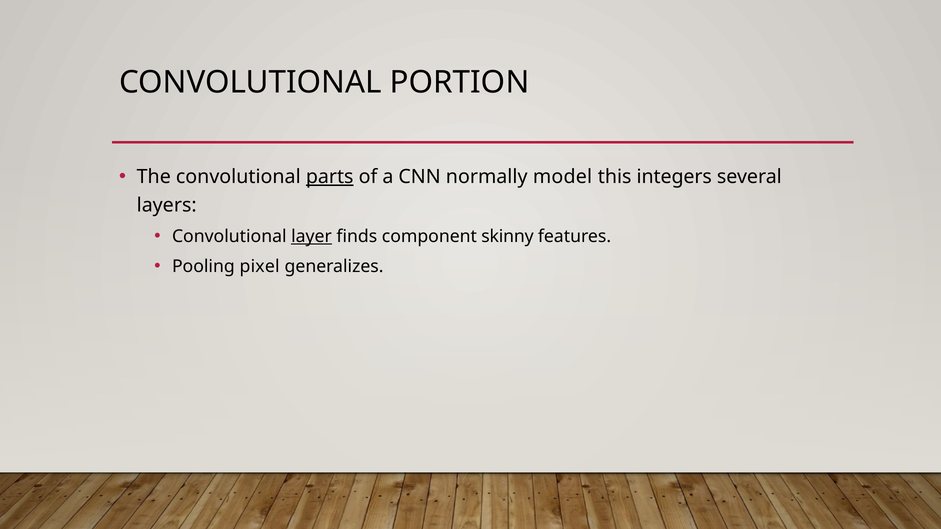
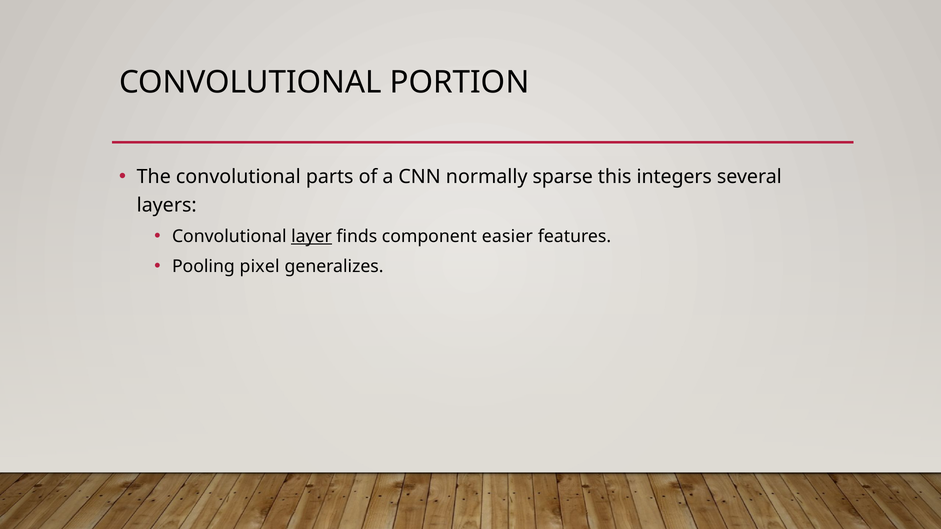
parts underline: present -> none
model: model -> sparse
skinny: skinny -> easier
